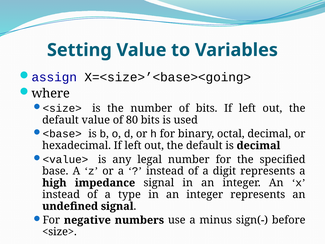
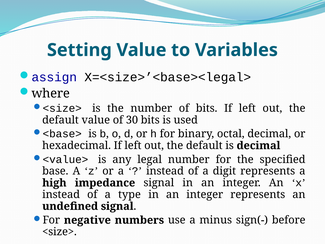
X=<size>’<base><going>: X=<size>’<base><going> -> X=<size>’<base><legal>
80: 80 -> 30
